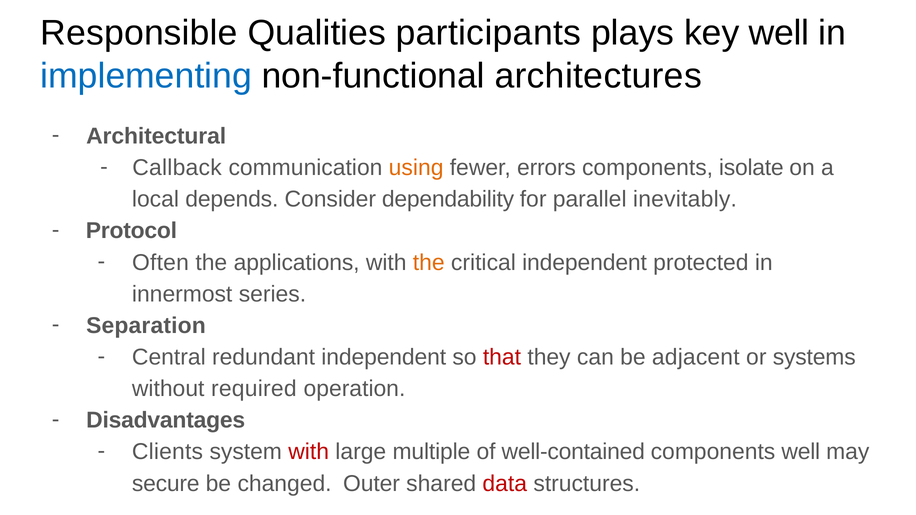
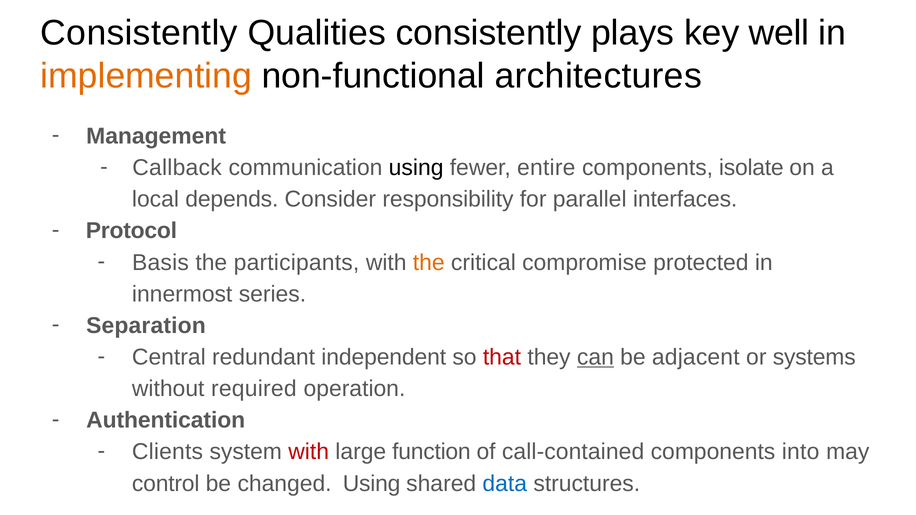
Responsible at (139, 33): Responsible -> Consistently
Qualities participants: participants -> consistently
implementing colour: blue -> orange
Architectural: Architectural -> Management
using at (416, 168) colour: orange -> black
errors: errors -> entire
dependability: dependability -> responsibility
inevitably: inevitably -> interfaces
Often: Often -> Basis
applications: applications -> participants
critical independent: independent -> compromise
can underline: none -> present
Disadvantages: Disadvantages -> Authentication
multiple: multiple -> function
well-contained: well-contained -> call-contained
components well: well -> into
secure: secure -> control
changed Outer: Outer -> Using
data colour: red -> blue
